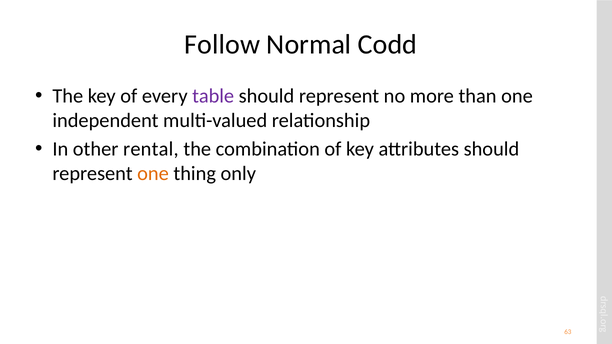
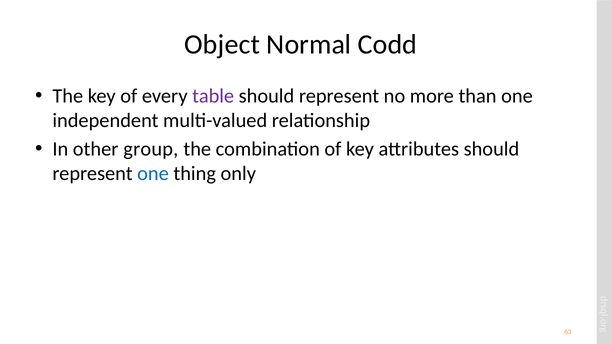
Follow: Follow -> Object
rental: rental -> group
one at (153, 174) colour: orange -> blue
